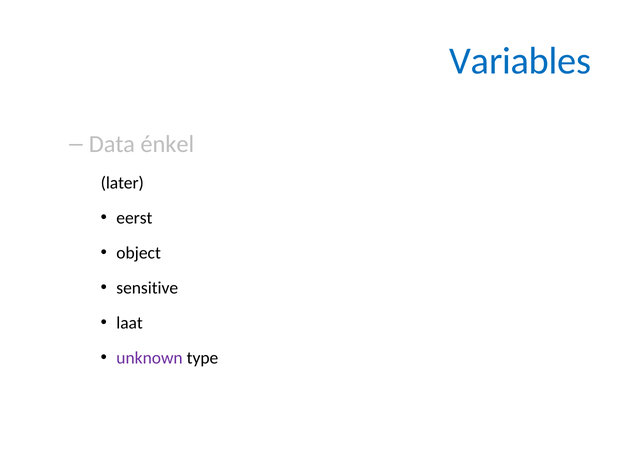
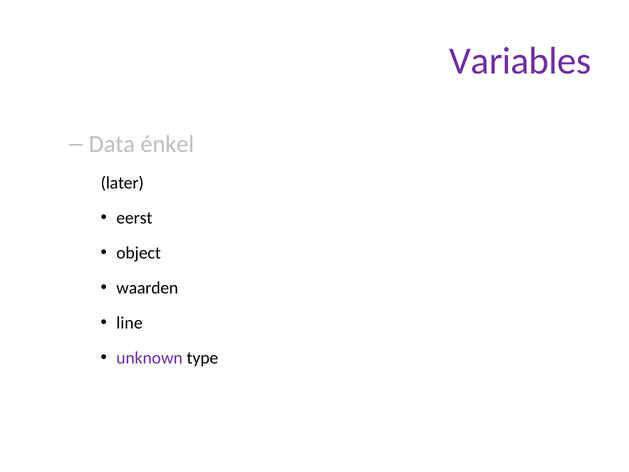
Variables colour: blue -> purple
sensitive: sensitive -> waarden
laat: laat -> line
